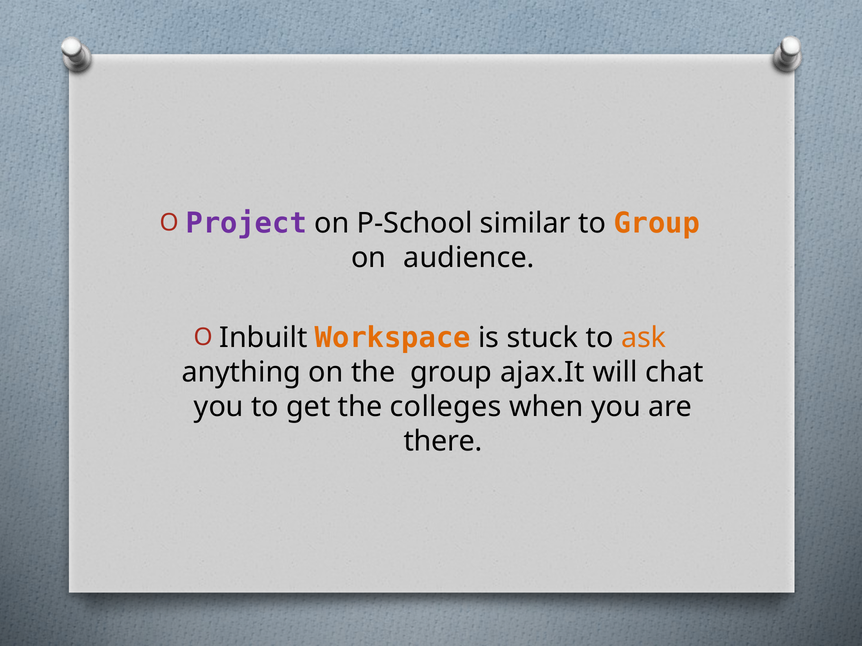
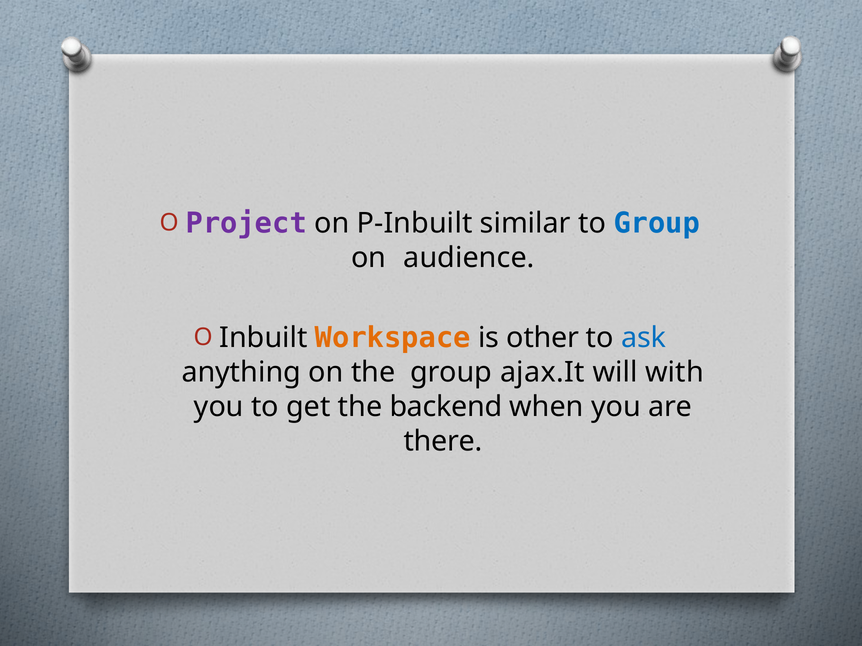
P-School: P-School -> P-Inbuilt
Group at (657, 223) colour: orange -> blue
stuck: stuck -> other
ask colour: orange -> blue
chat: chat -> with
colleges: colleges -> backend
